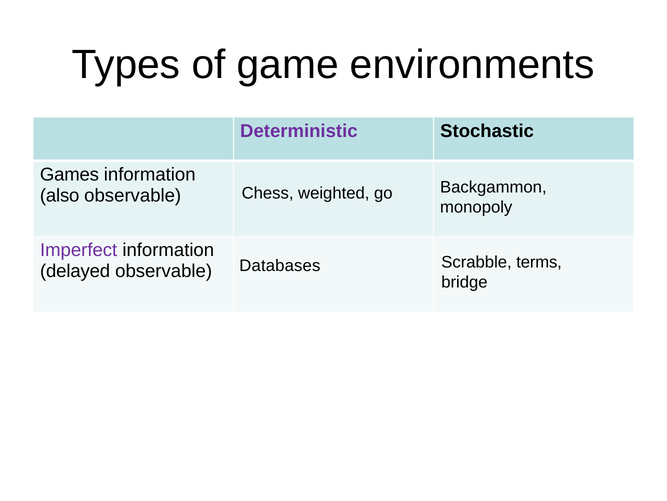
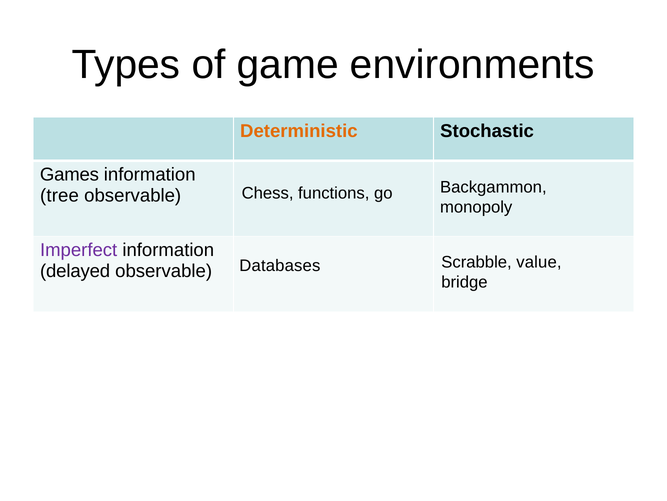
Deterministic colour: purple -> orange
weighted: weighted -> functions
also: also -> tree
terms: terms -> value
